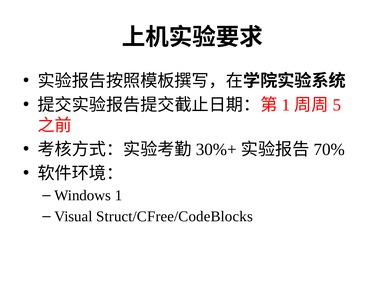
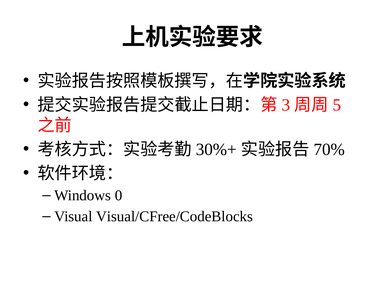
1 at (286, 105): 1 -> 3
Windows 1: 1 -> 0
Struct/CFree/CodeBlocks: Struct/CFree/CodeBlocks -> Visual/CFree/CodeBlocks
